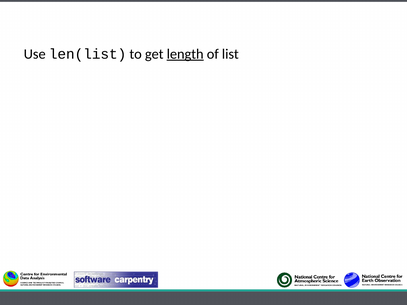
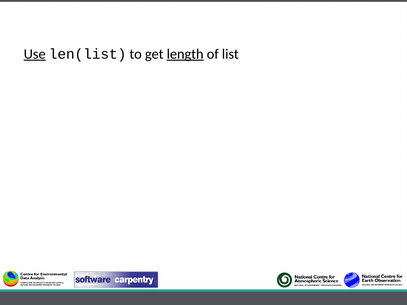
Use underline: none -> present
